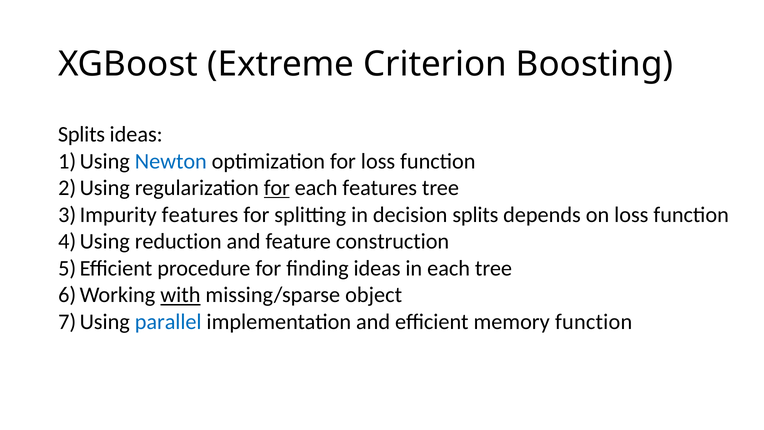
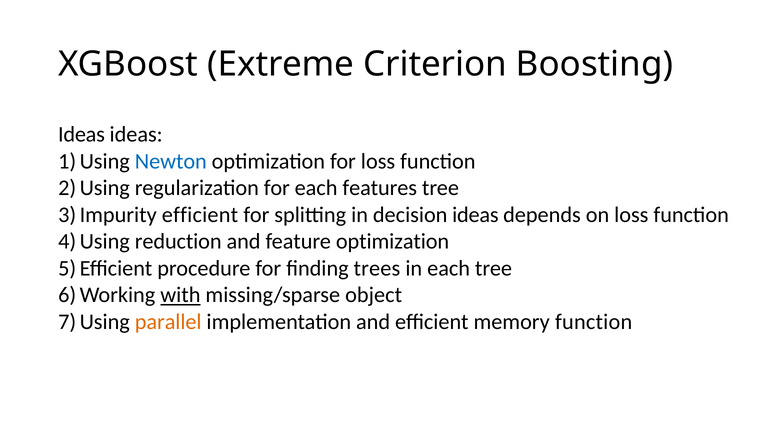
Splits at (81, 134): Splits -> Ideas
for at (277, 188) underline: present -> none
features at (200, 215): features -> efficient
decision splits: splits -> ideas
feature construction: construction -> optimization
finding ideas: ideas -> trees
parallel colour: blue -> orange
